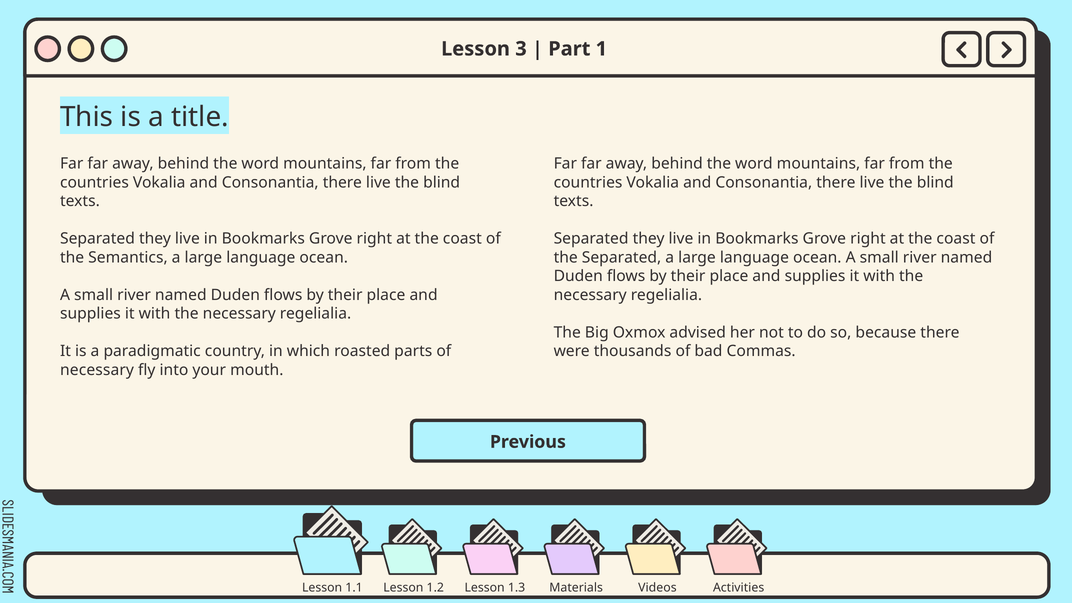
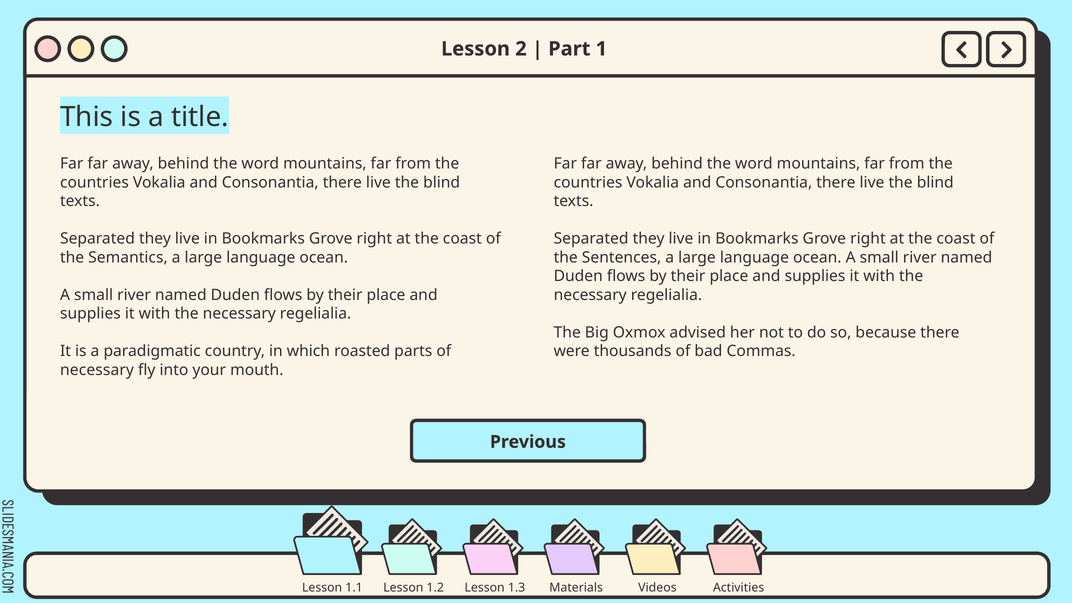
3: 3 -> 2
the Separated: Separated -> Sentences
